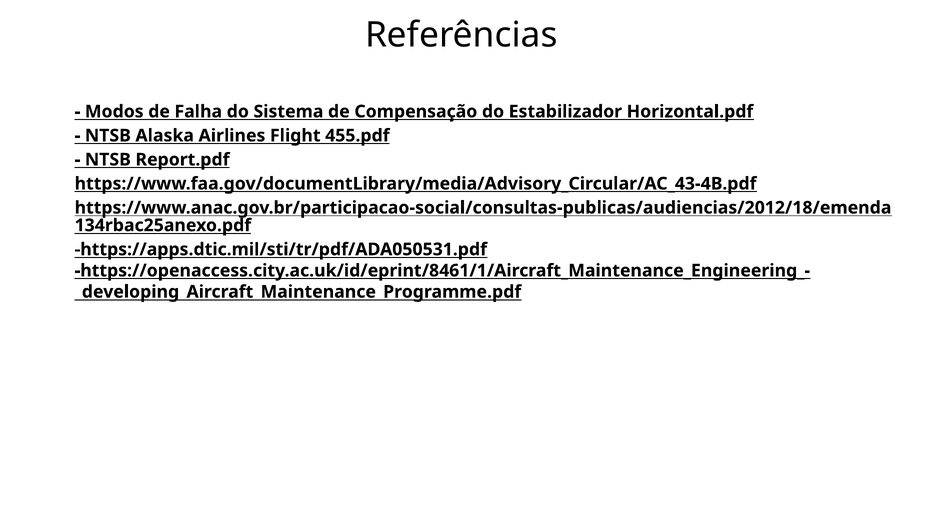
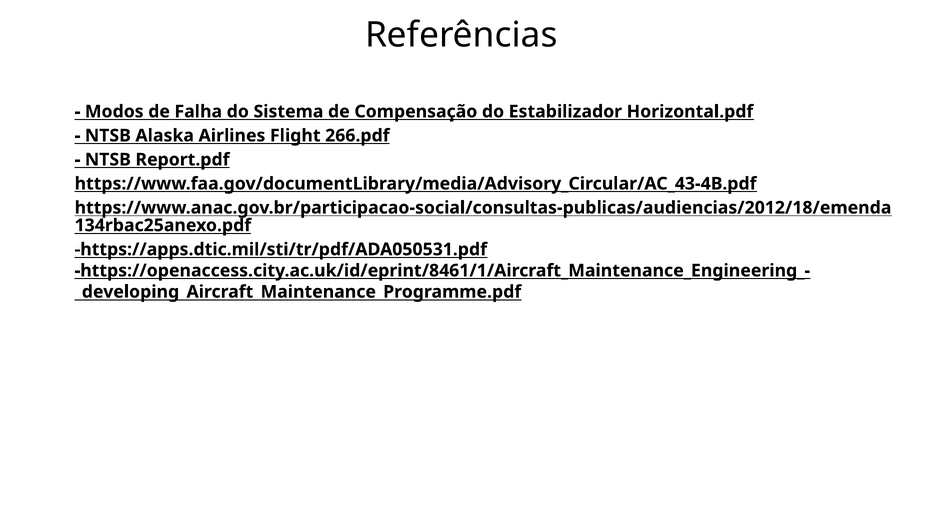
455.pdf: 455.pdf -> 266.pdf
